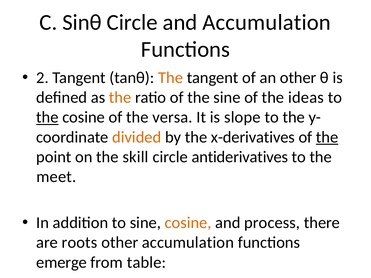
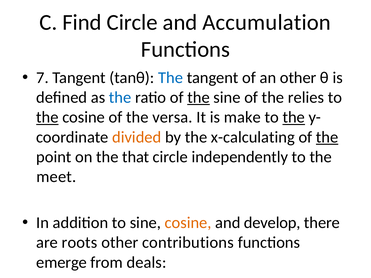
Sinθ: Sinθ -> Find
2: 2 -> 7
The at (171, 78) colour: orange -> blue
the at (120, 98) colour: orange -> blue
the at (199, 98) underline: none -> present
ideas: ideas -> relies
slope: slope -> make
the at (294, 117) underline: none -> present
x-derivatives: x-derivatives -> x-calculating
skill: skill -> that
antiderivatives: antiderivatives -> independently
process: process -> develop
other accumulation: accumulation -> contributions
table: table -> deals
